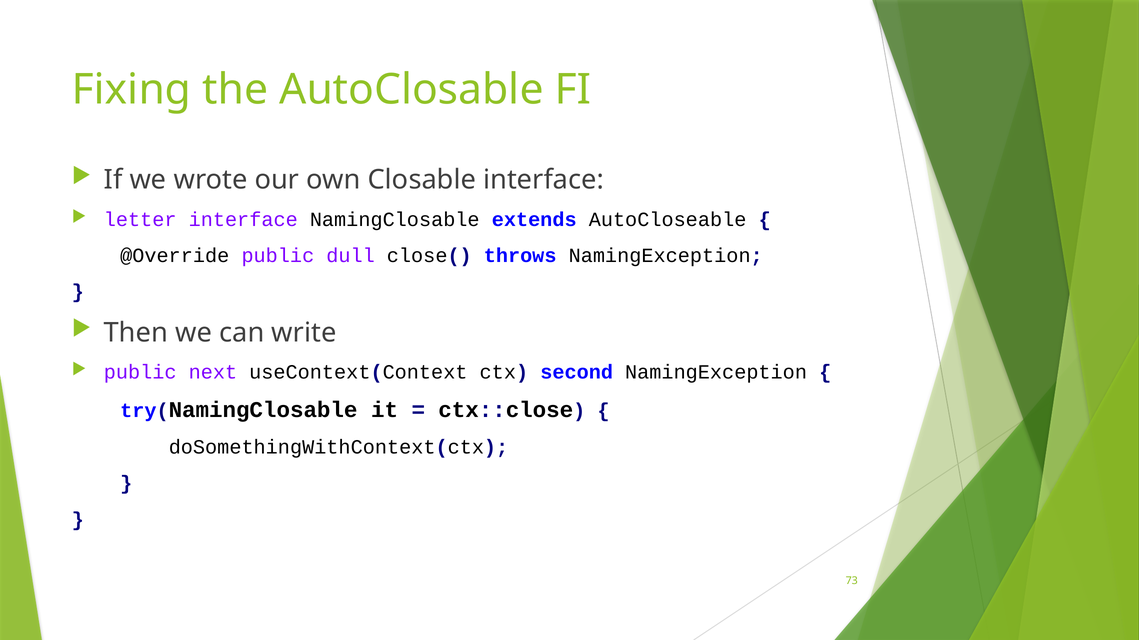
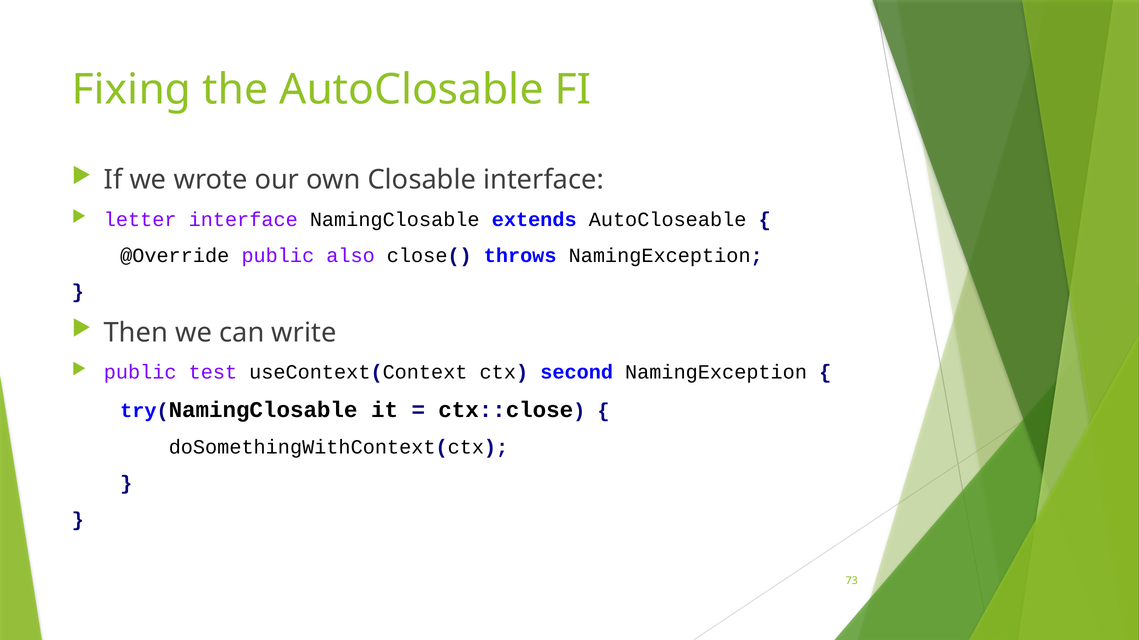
dull: dull -> also
next: next -> test
